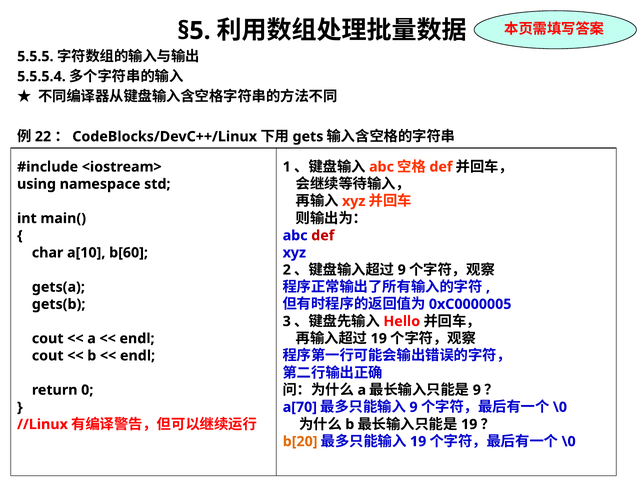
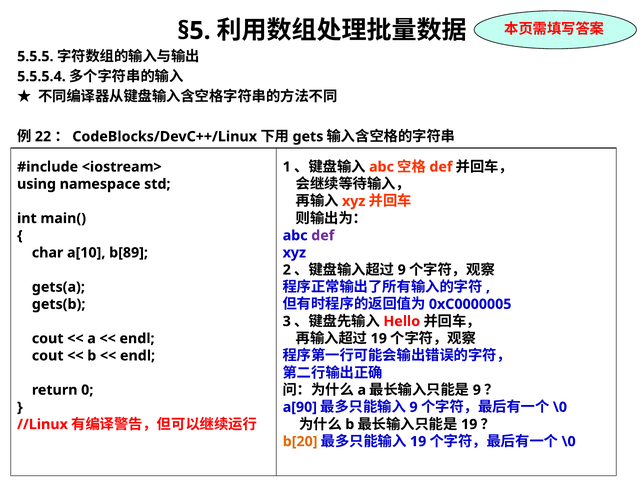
def at (323, 236) colour: red -> purple
b[60: b[60 -> b[89
a[70: a[70 -> a[90
